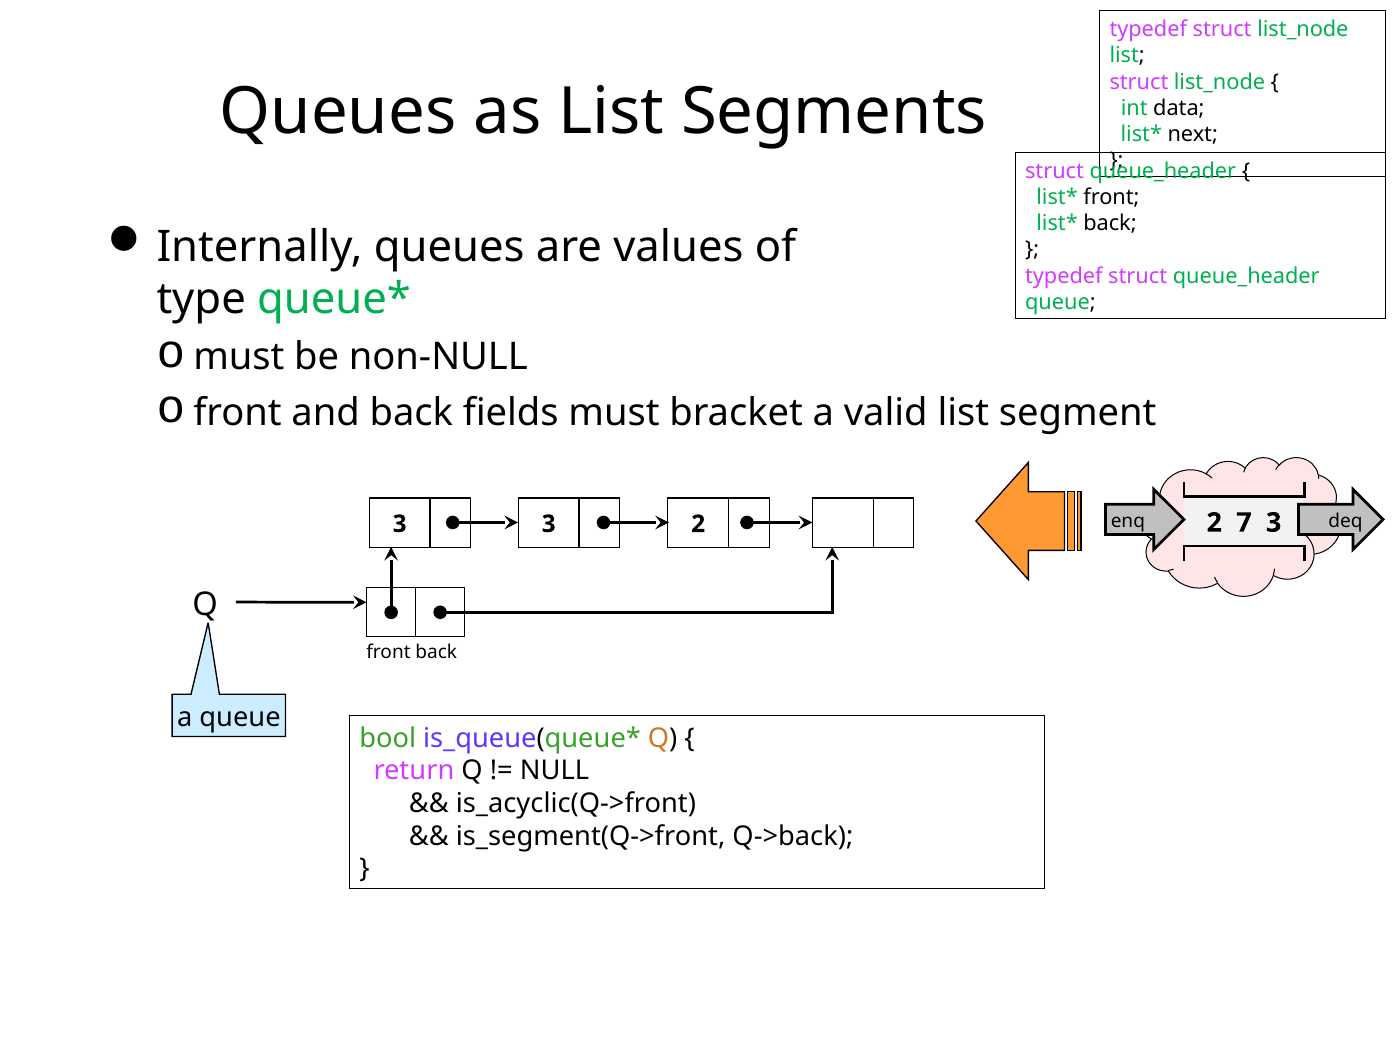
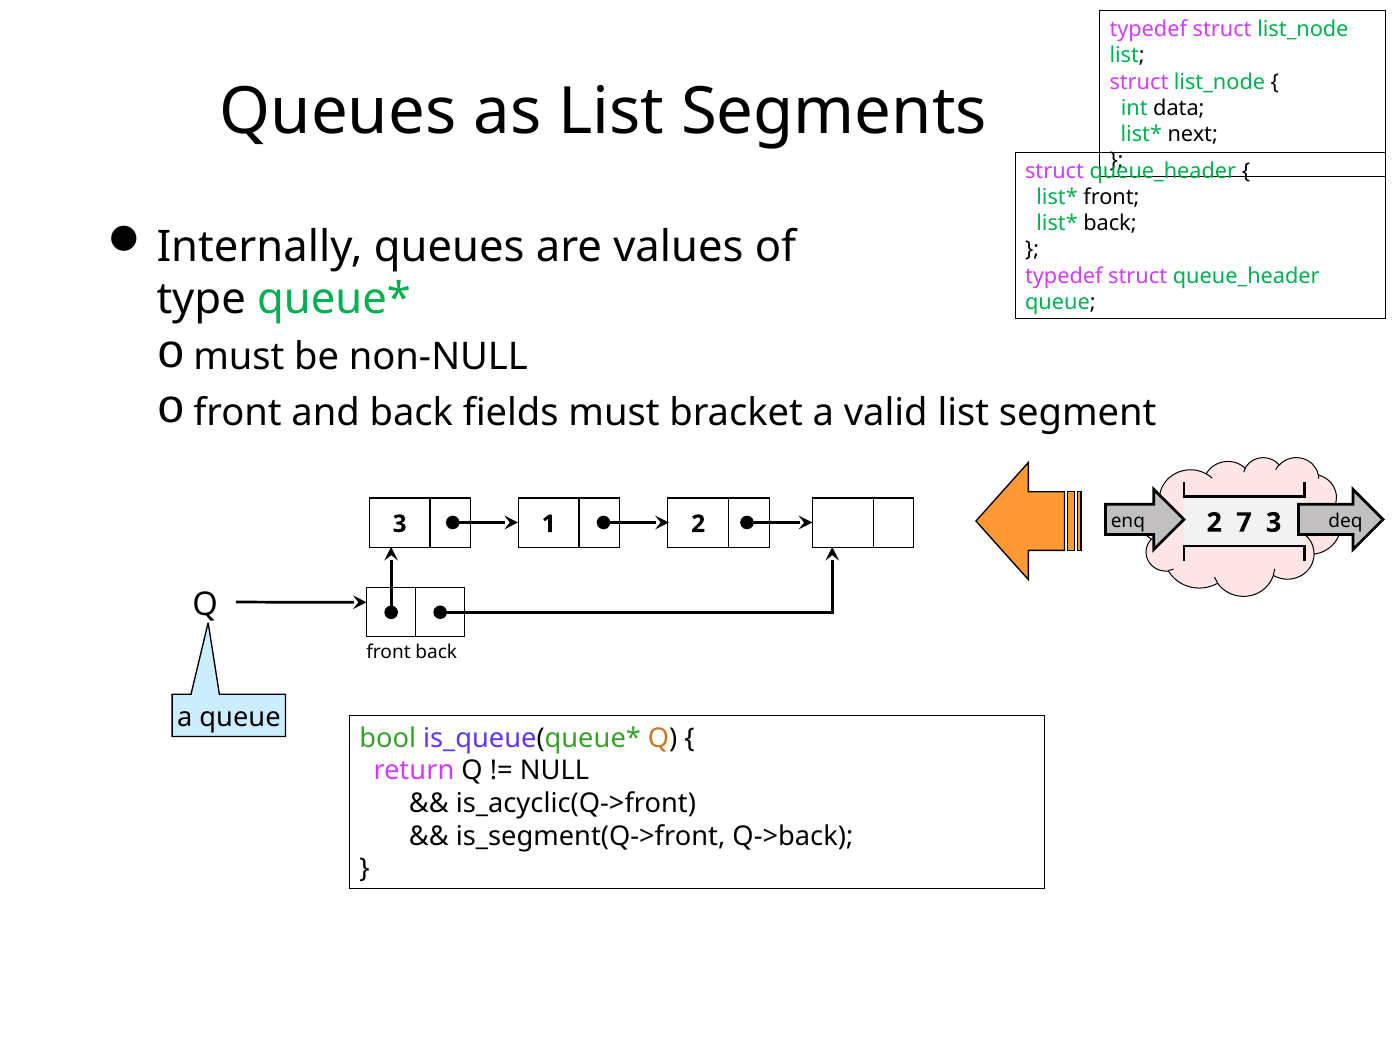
3 3: 3 -> 1
